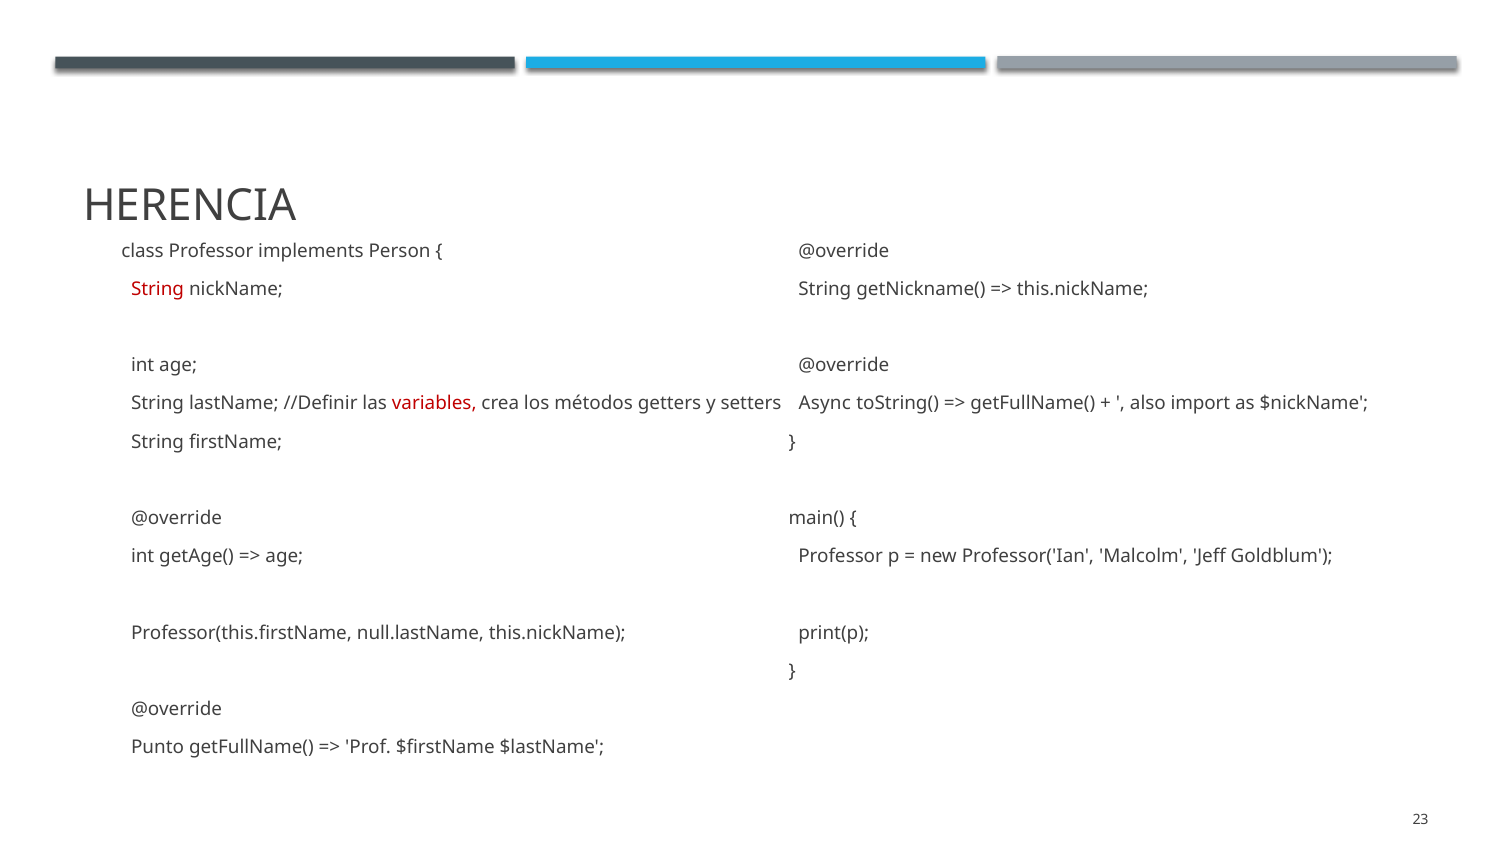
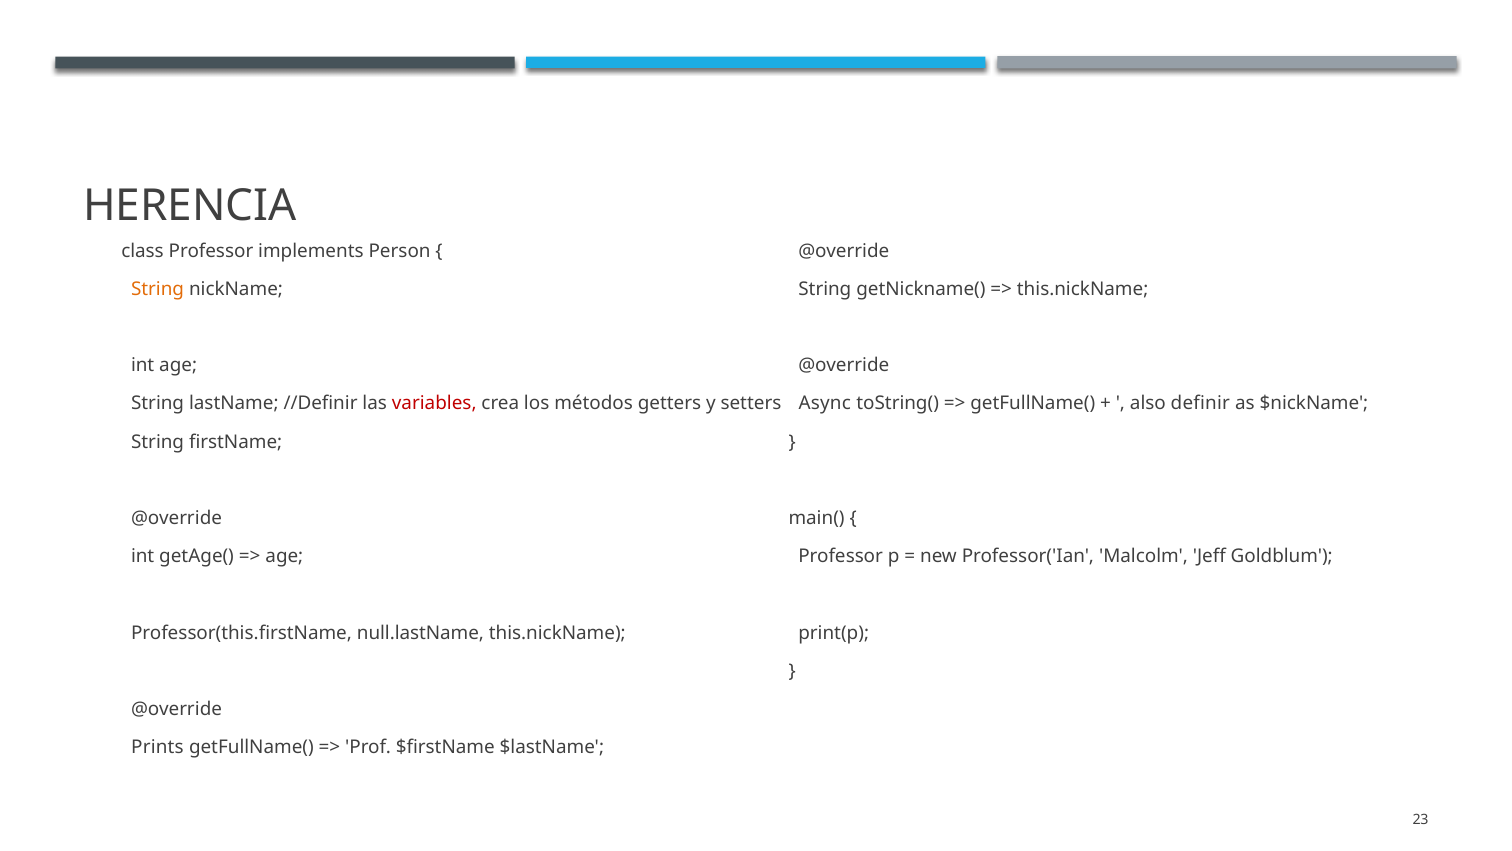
String at (158, 289) colour: red -> orange
import: import -> definir
Punto: Punto -> Prints
